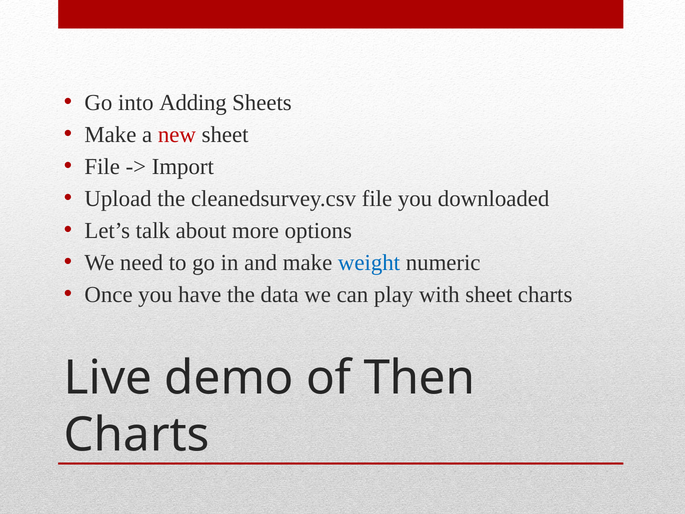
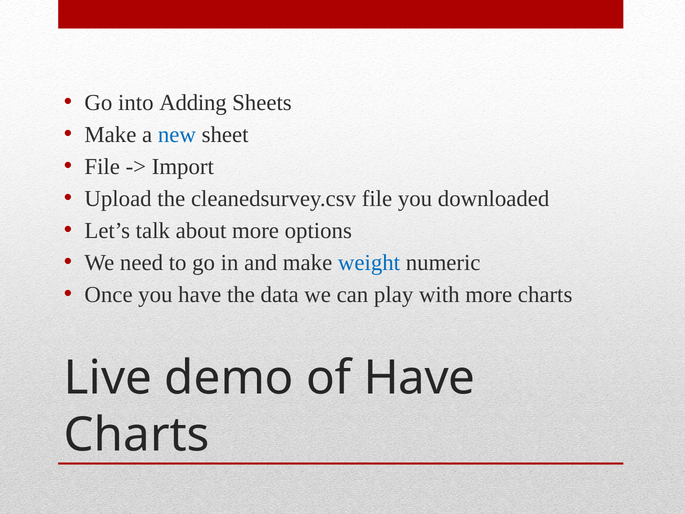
new colour: red -> blue
with sheet: sheet -> more
of Then: Then -> Have
